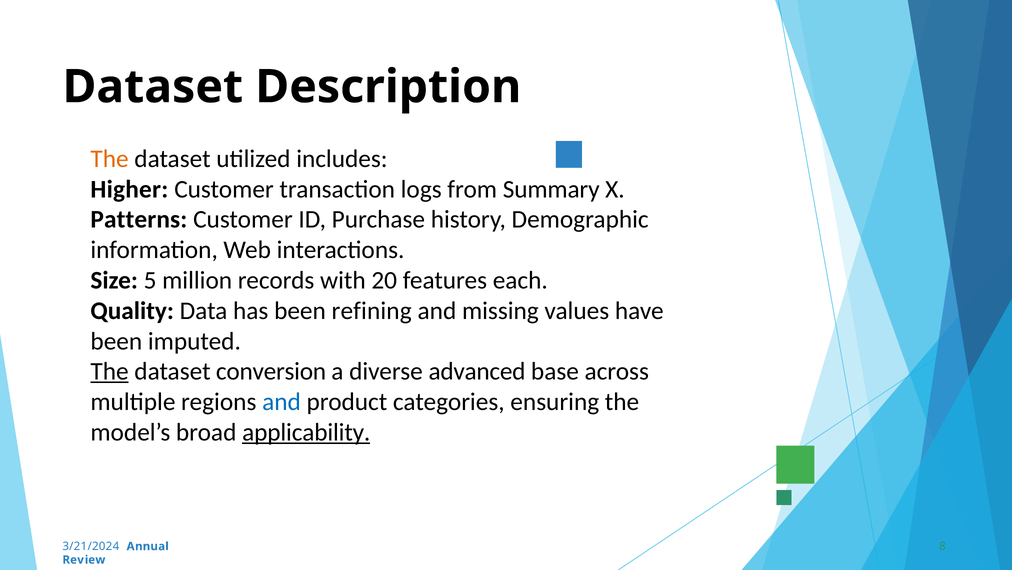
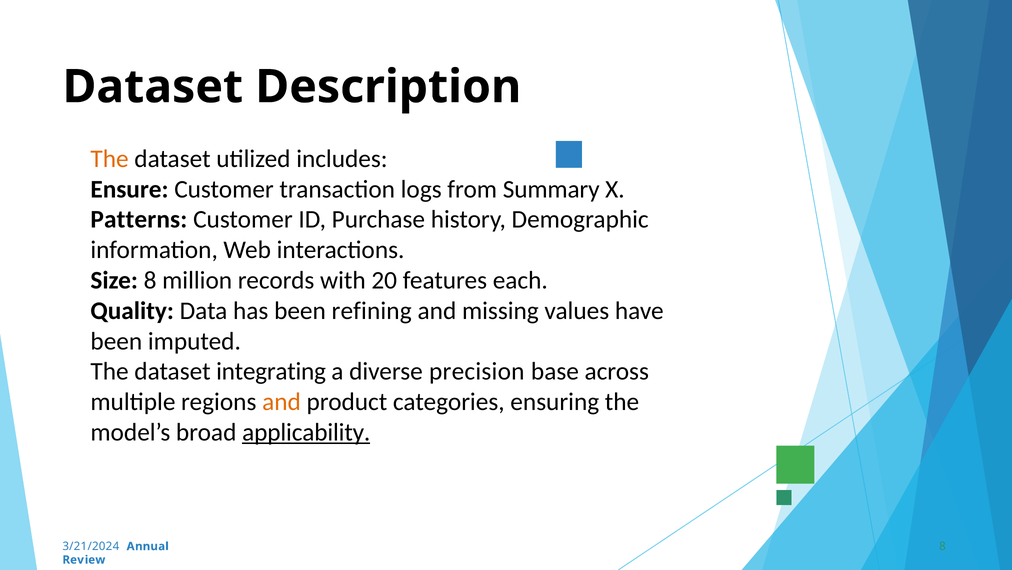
Higher: Higher -> Ensure
Size 5: 5 -> 8
The at (110, 371) underline: present -> none
conversion: conversion -> integrating
advanced: advanced -> precision
and at (282, 401) colour: blue -> orange
